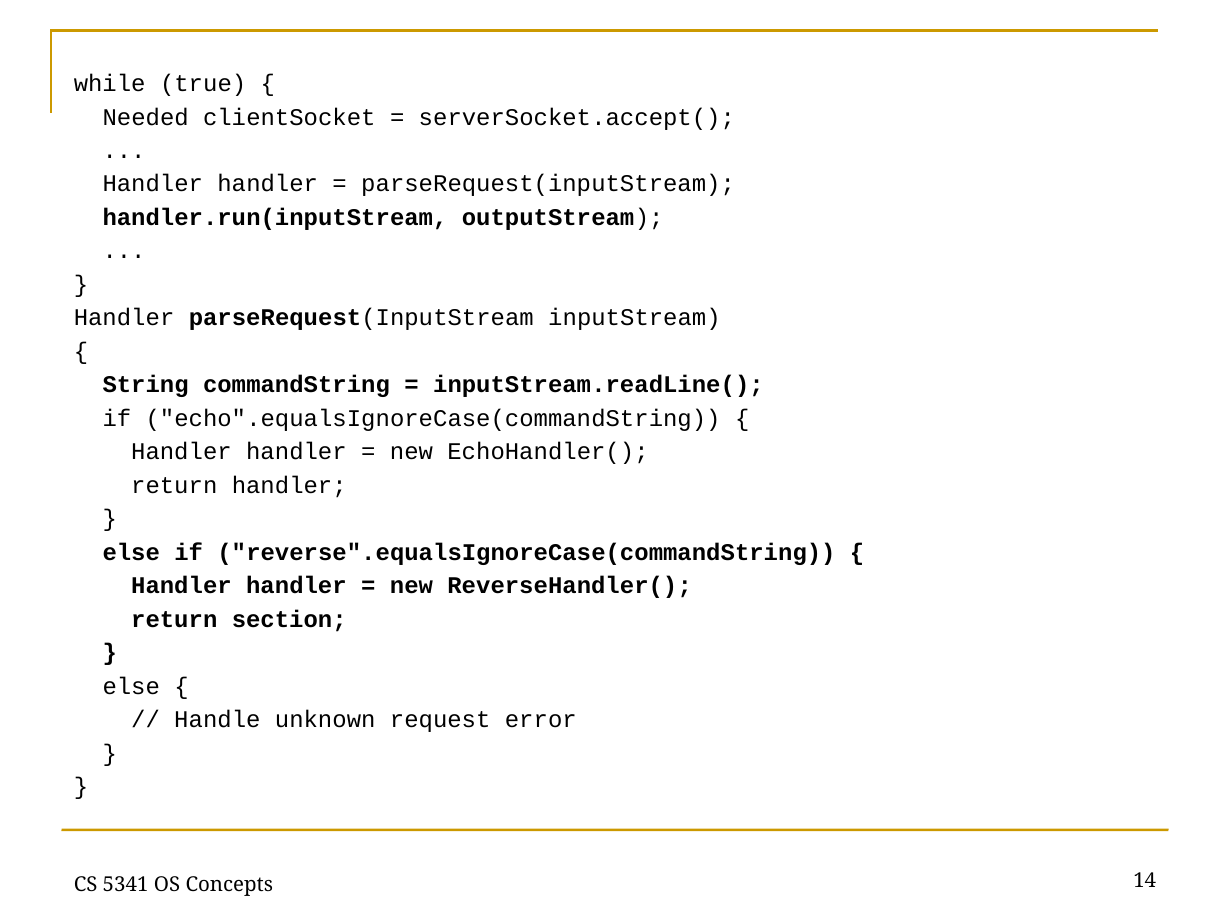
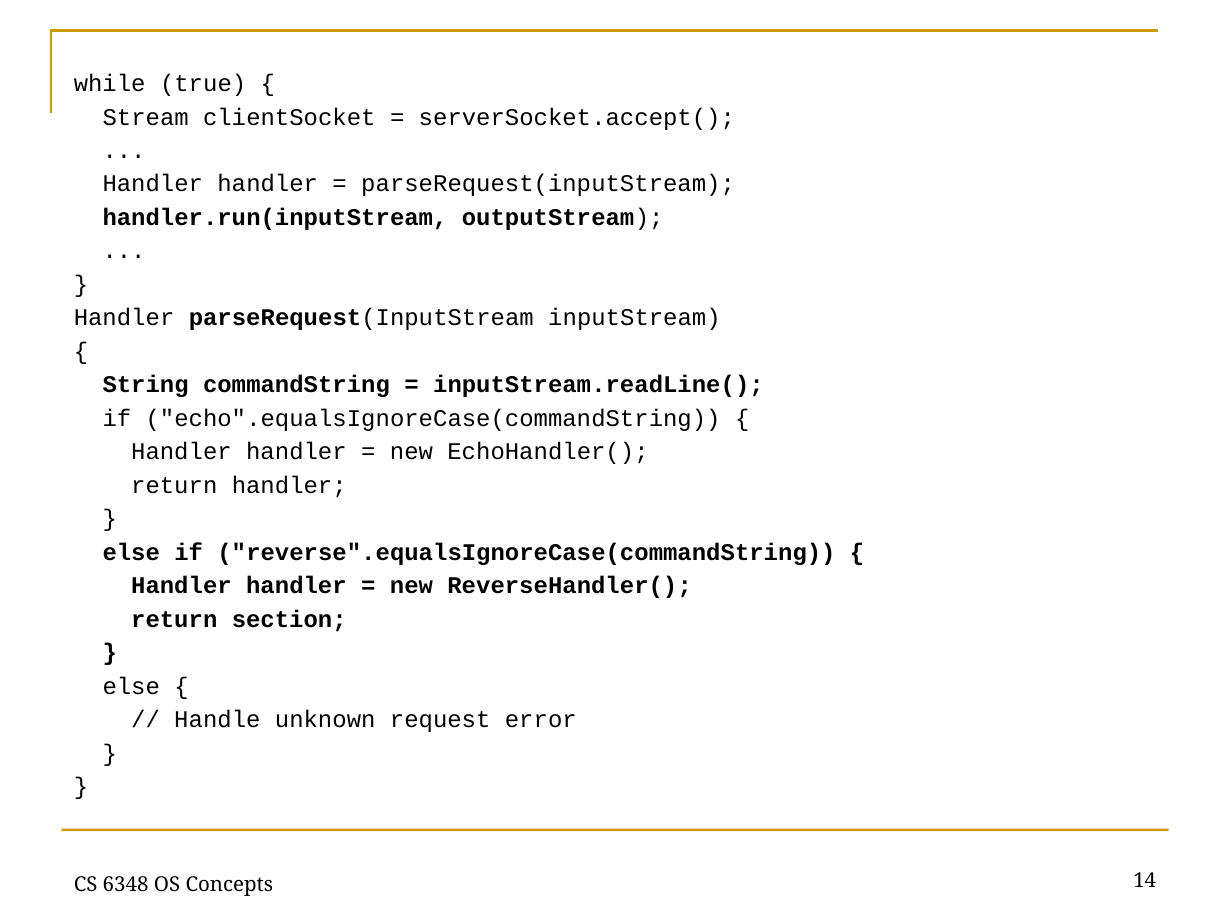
Needed: Needed -> Stream
5341: 5341 -> 6348
